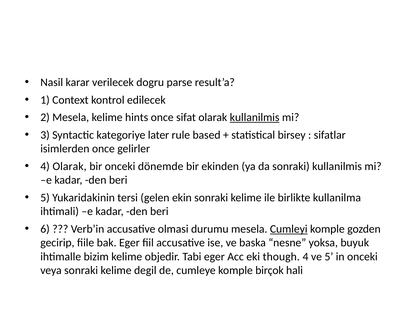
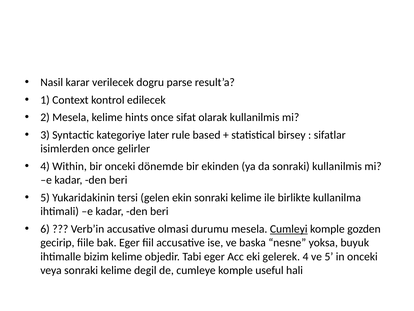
kullanilmis at (255, 117) underline: present -> none
4 Olarak: Olarak -> Within
though: though -> gelerek
birçok: birçok -> useful
